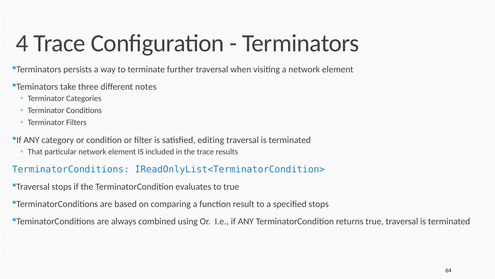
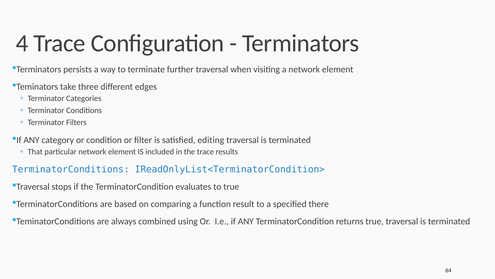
notes: notes -> edges
specified stops: stops -> there
